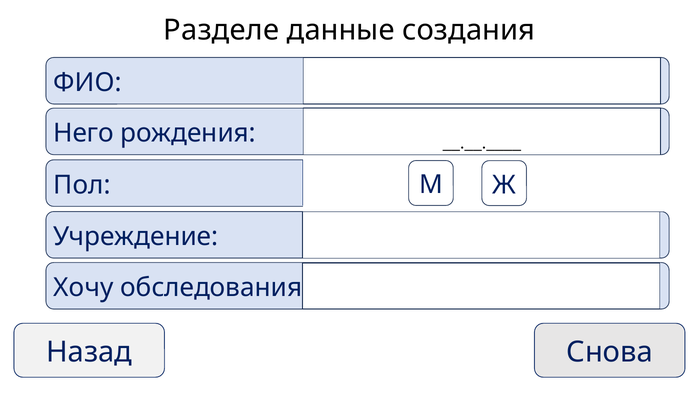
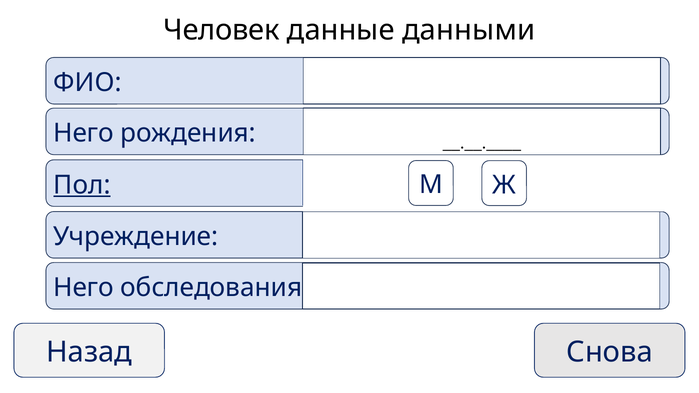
Разделе: Разделе -> Человек
создания: создания -> данными
Пол underline: none -> present
Хочу at (83, 288): Хочу -> Него
